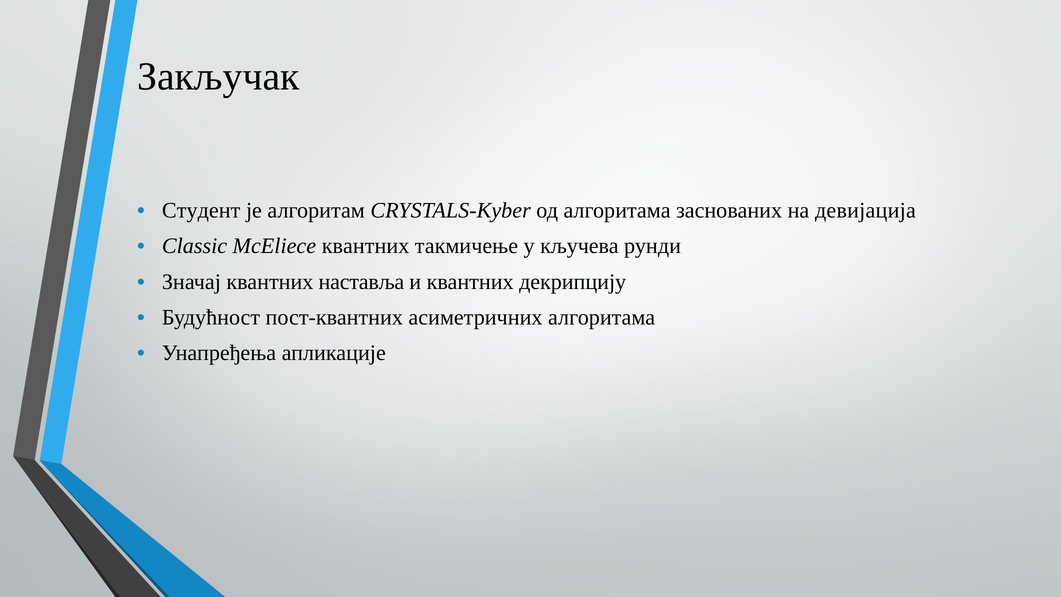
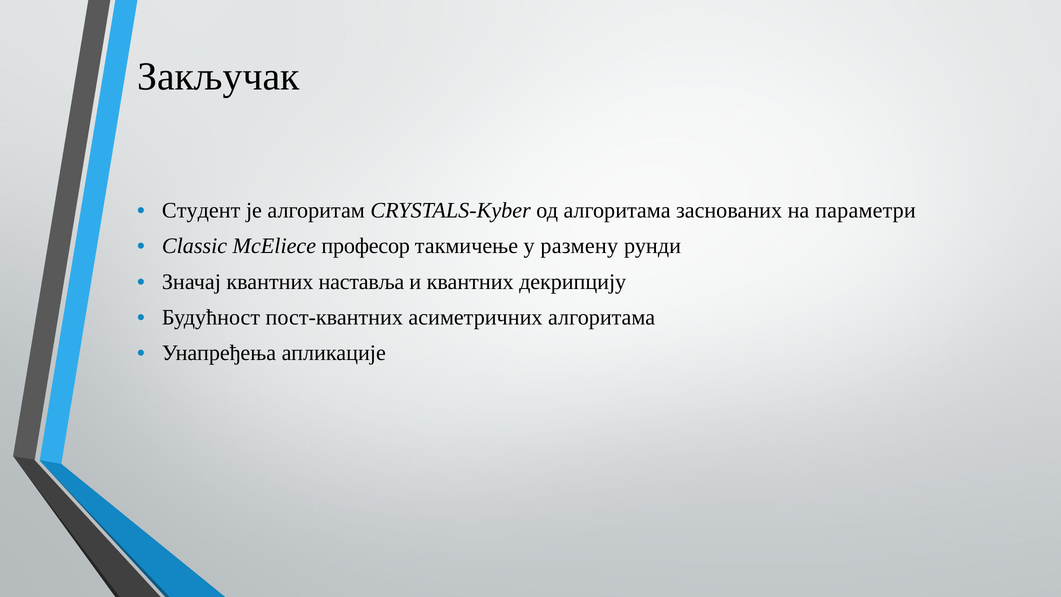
девијација: девијација -> параметри
McEliece квантних: квантних -> професор
кључева: кључева -> размену
